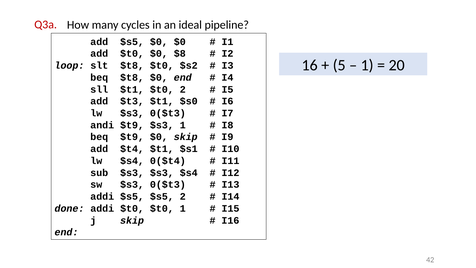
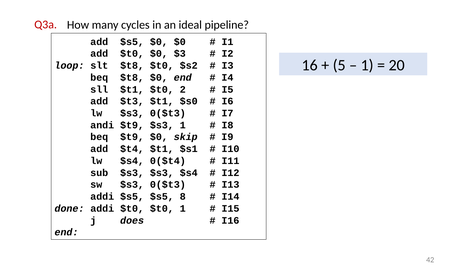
$8: $8 -> $3
$s5 2: 2 -> 8
j skip: skip -> does
